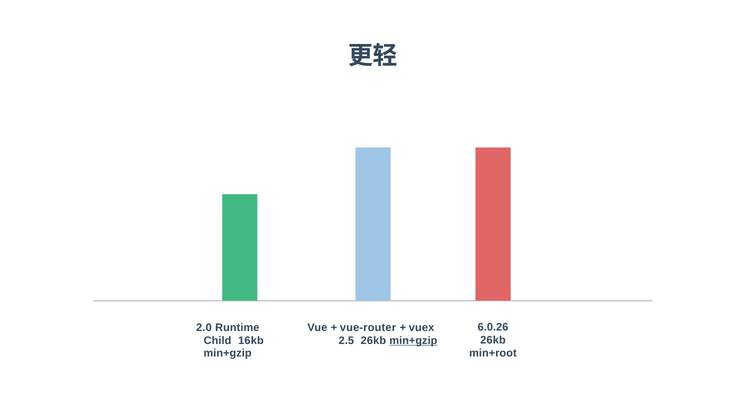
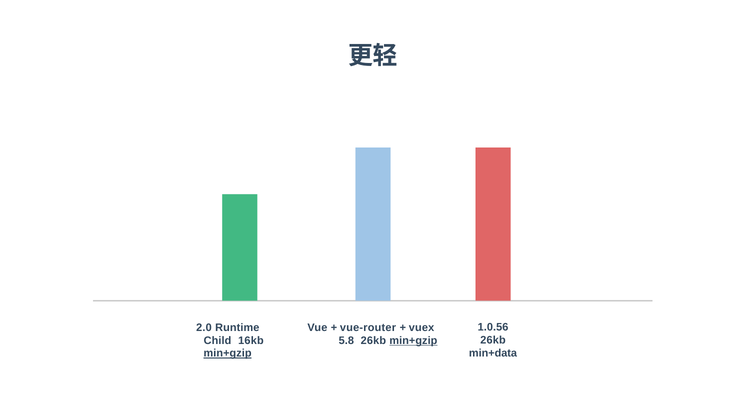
6.0.26: 6.0.26 -> 1.0.56
2.5: 2.5 -> 5.8
min+root: min+root -> min+data
min+gzip at (228, 353) underline: none -> present
